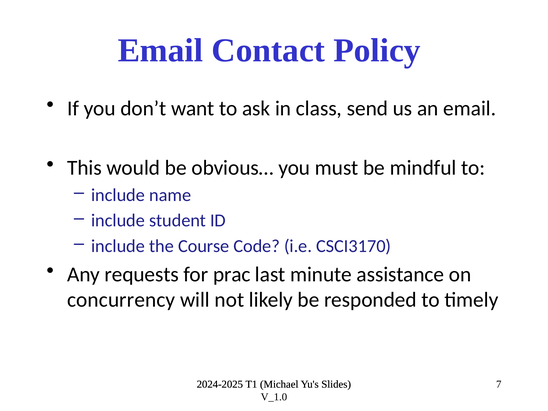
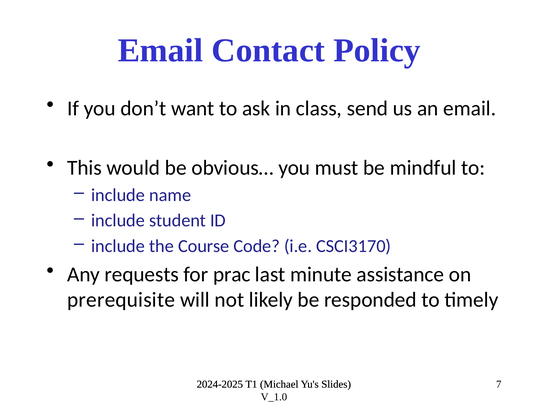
concurrency: concurrency -> prerequisite
